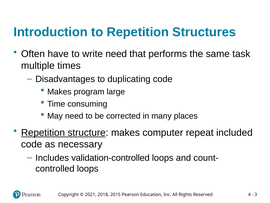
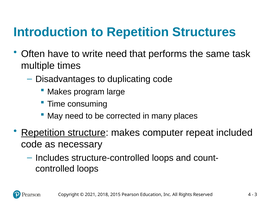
validation-controlled: validation-controlled -> structure-controlled
